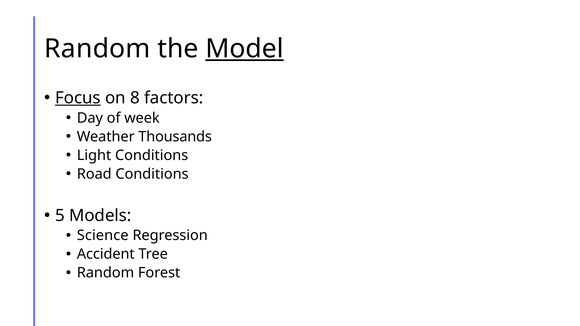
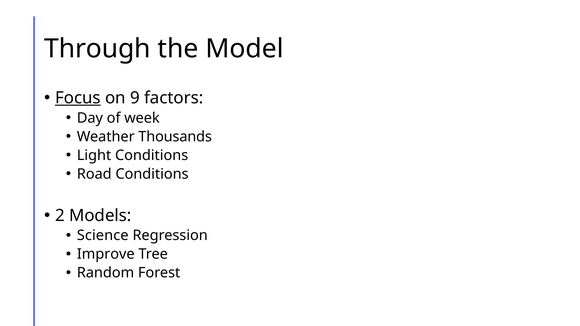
Random at (97, 49): Random -> Through
Model underline: present -> none
8: 8 -> 9
5: 5 -> 2
Accident: Accident -> Improve
